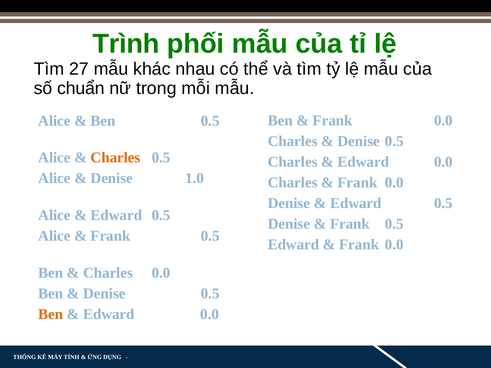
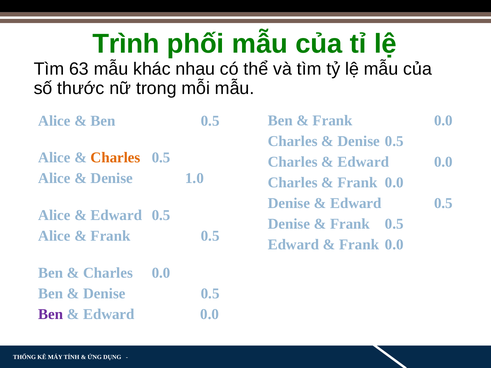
27: 27 -> 63
chuẩn: chuẩn -> thước
Ben at (51, 314) colour: orange -> purple
